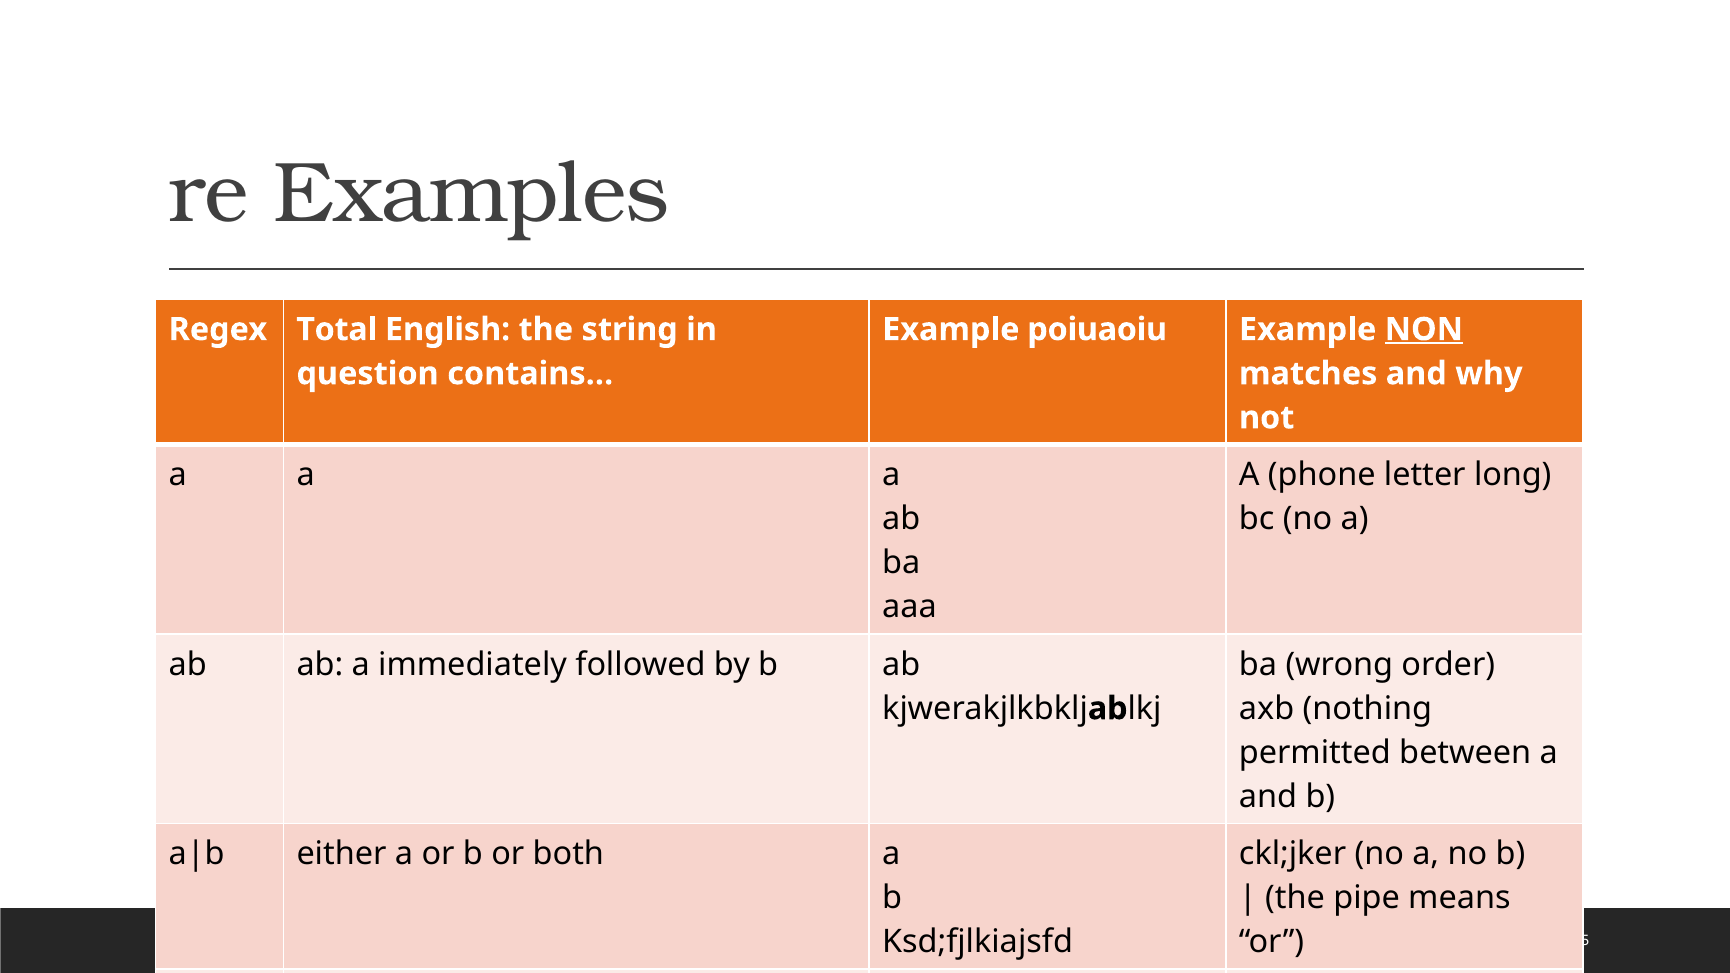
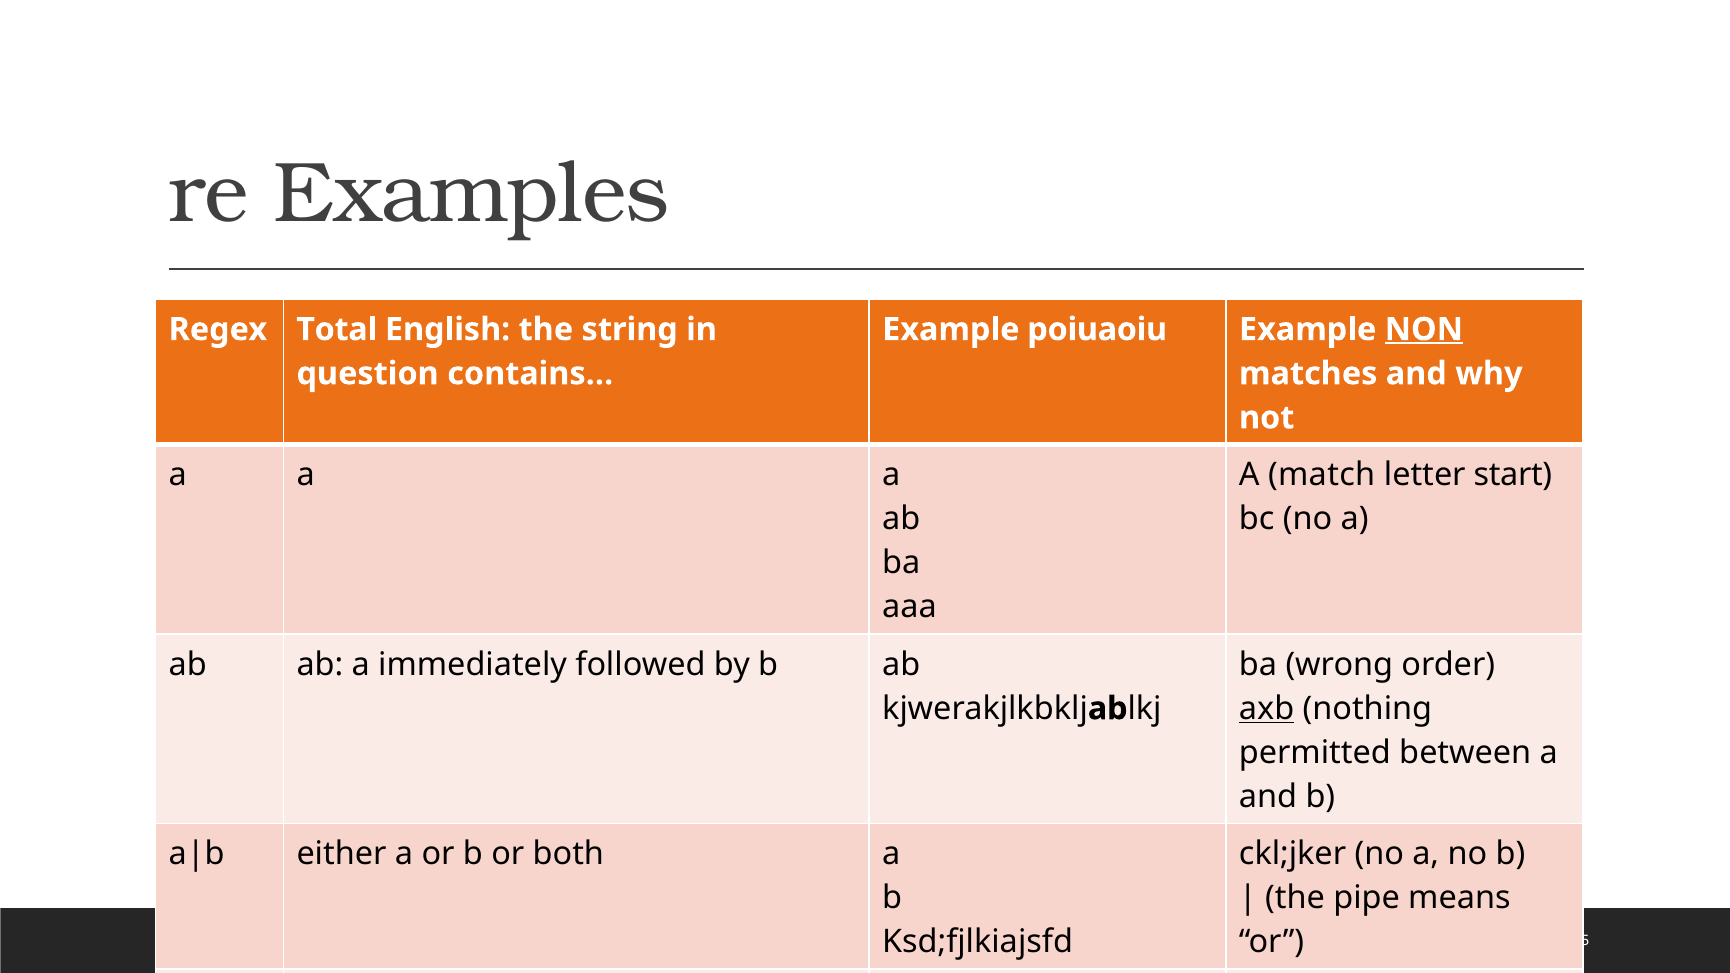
phone: phone -> match
long: long -> start
axb underline: none -> present
